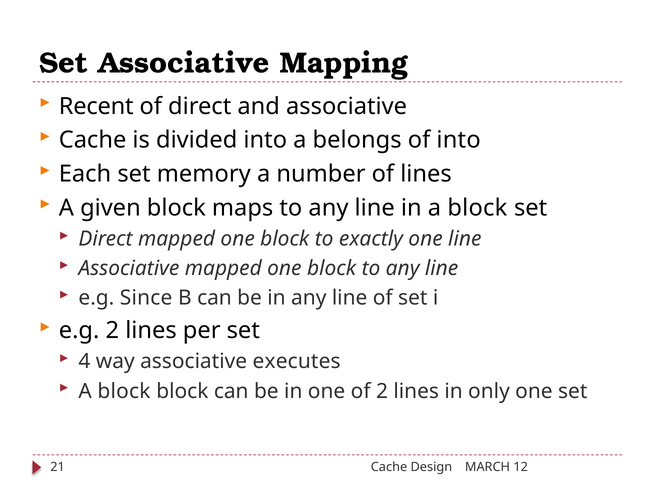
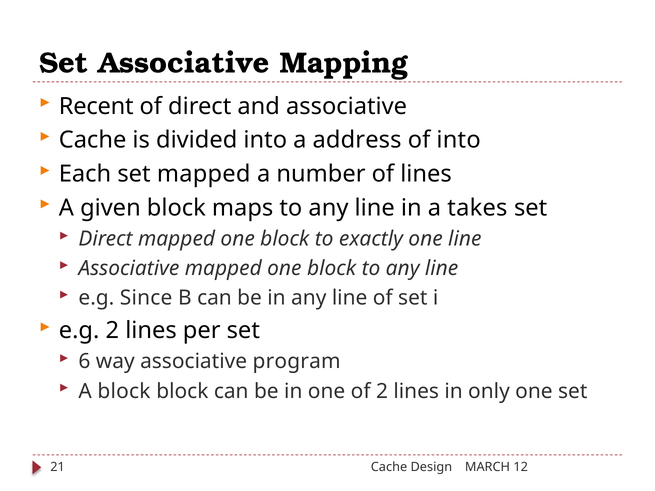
belongs: belongs -> address
set memory: memory -> mapped
in a block: block -> takes
4: 4 -> 6
executes: executes -> program
